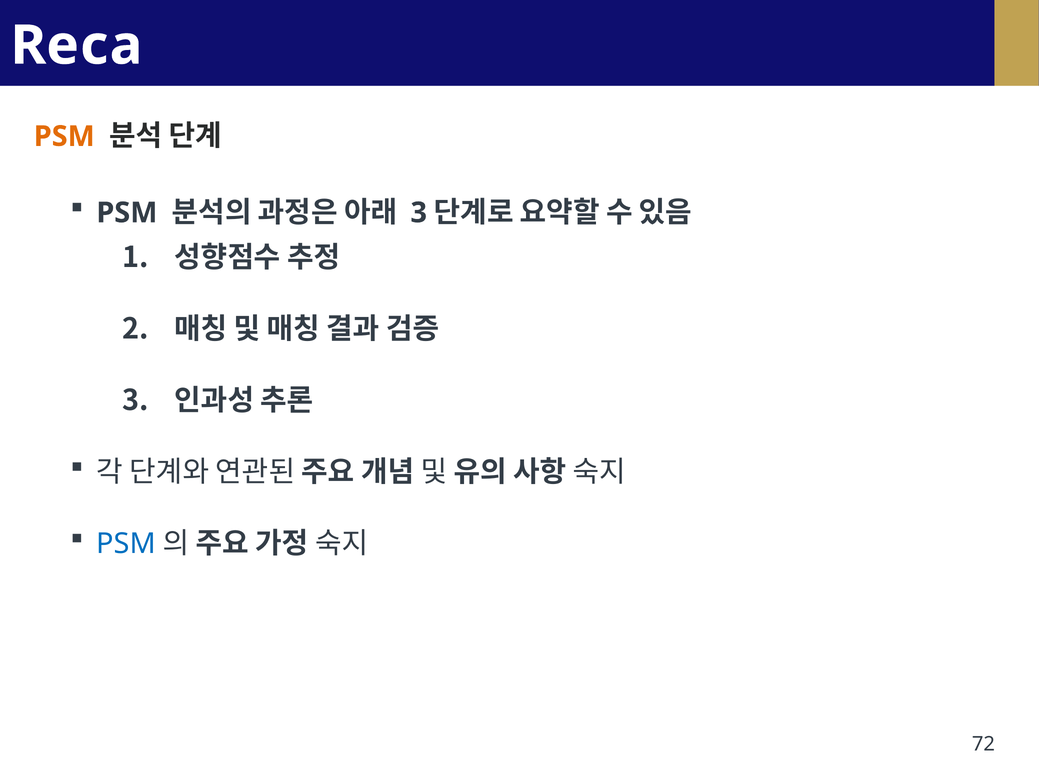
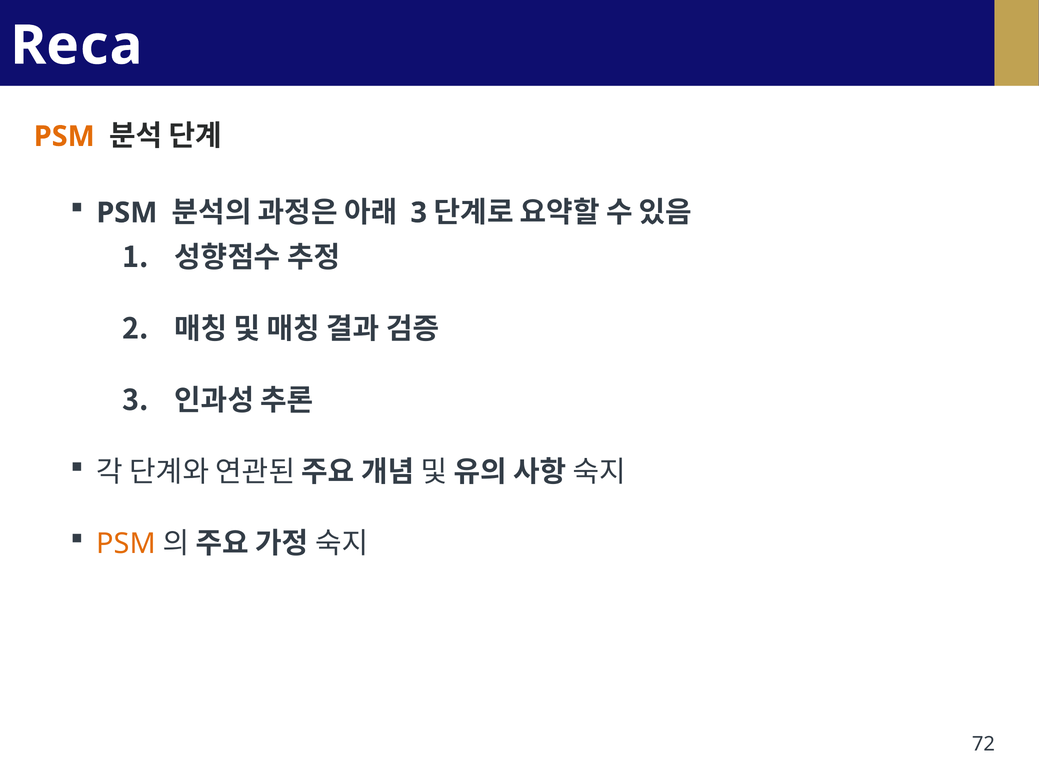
PSM at (126, 544) colour: blue -> orange
